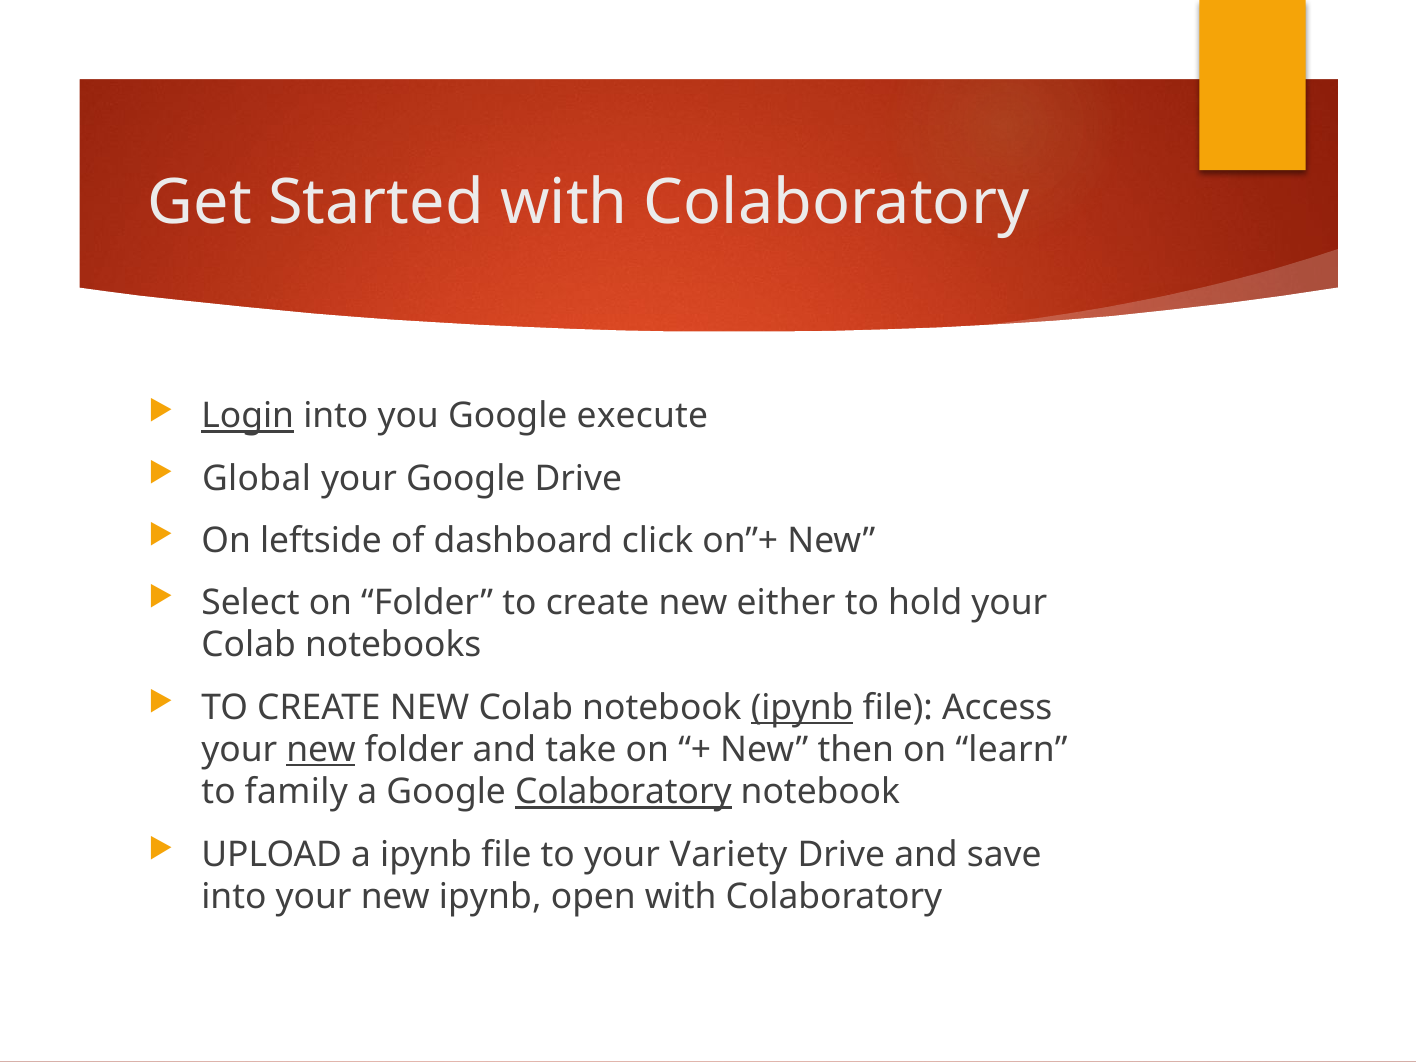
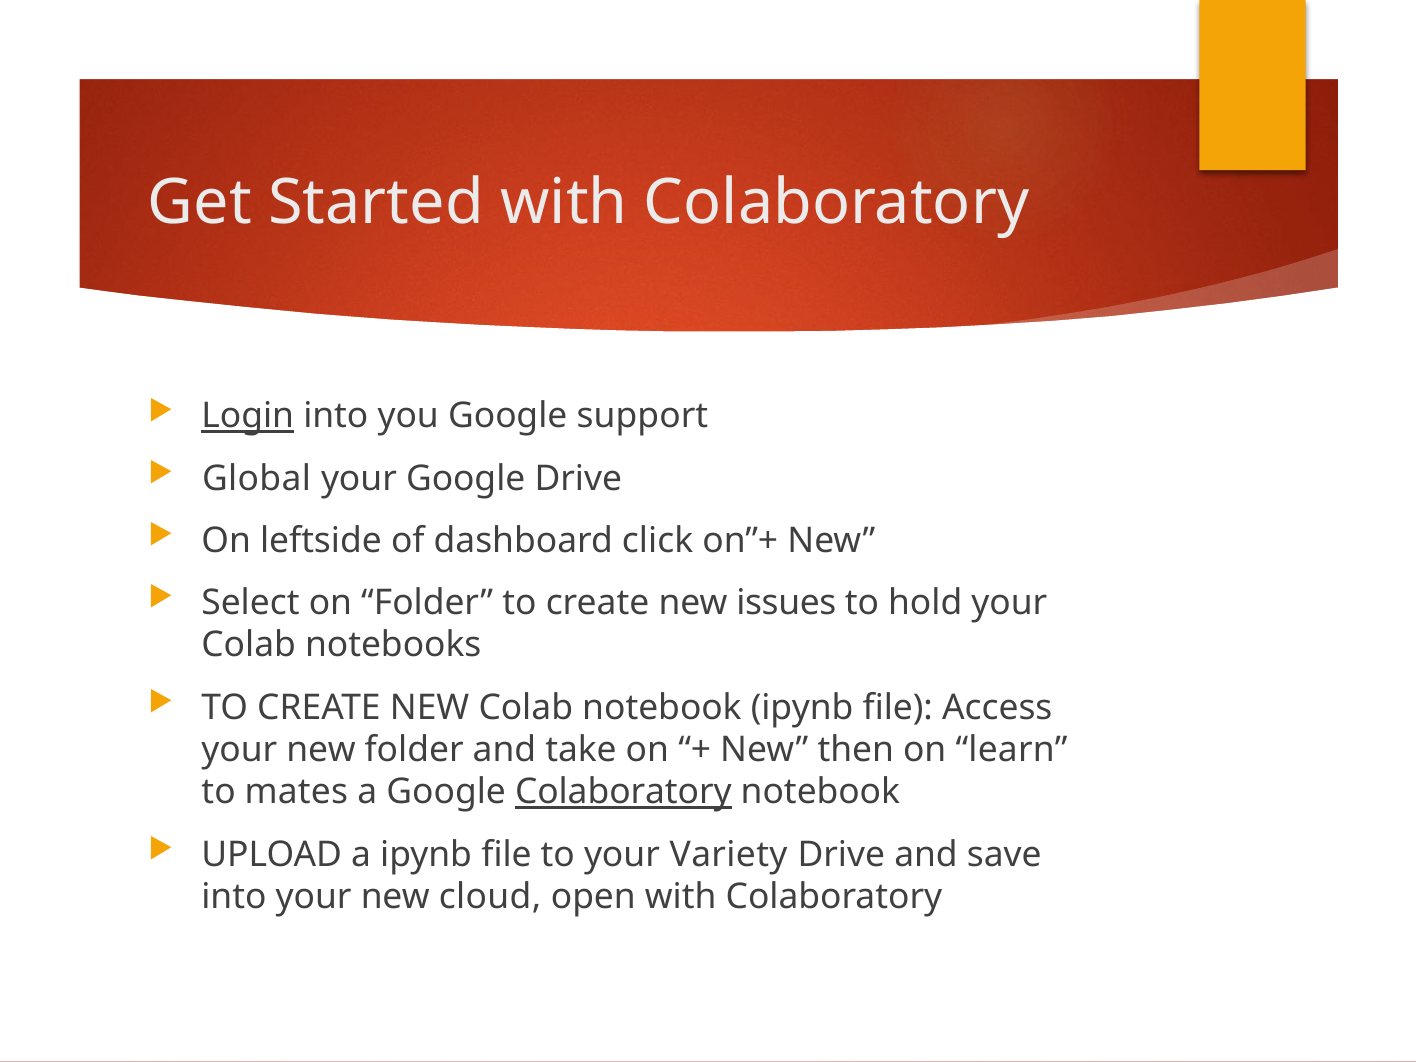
execute: execute -> support
either: either -> issues
ipynb at (802, 707) underline: present -> none
new at (321, 750) underline: present -> none
family: family -> mates
new ipynb: ipynb -> cloud
